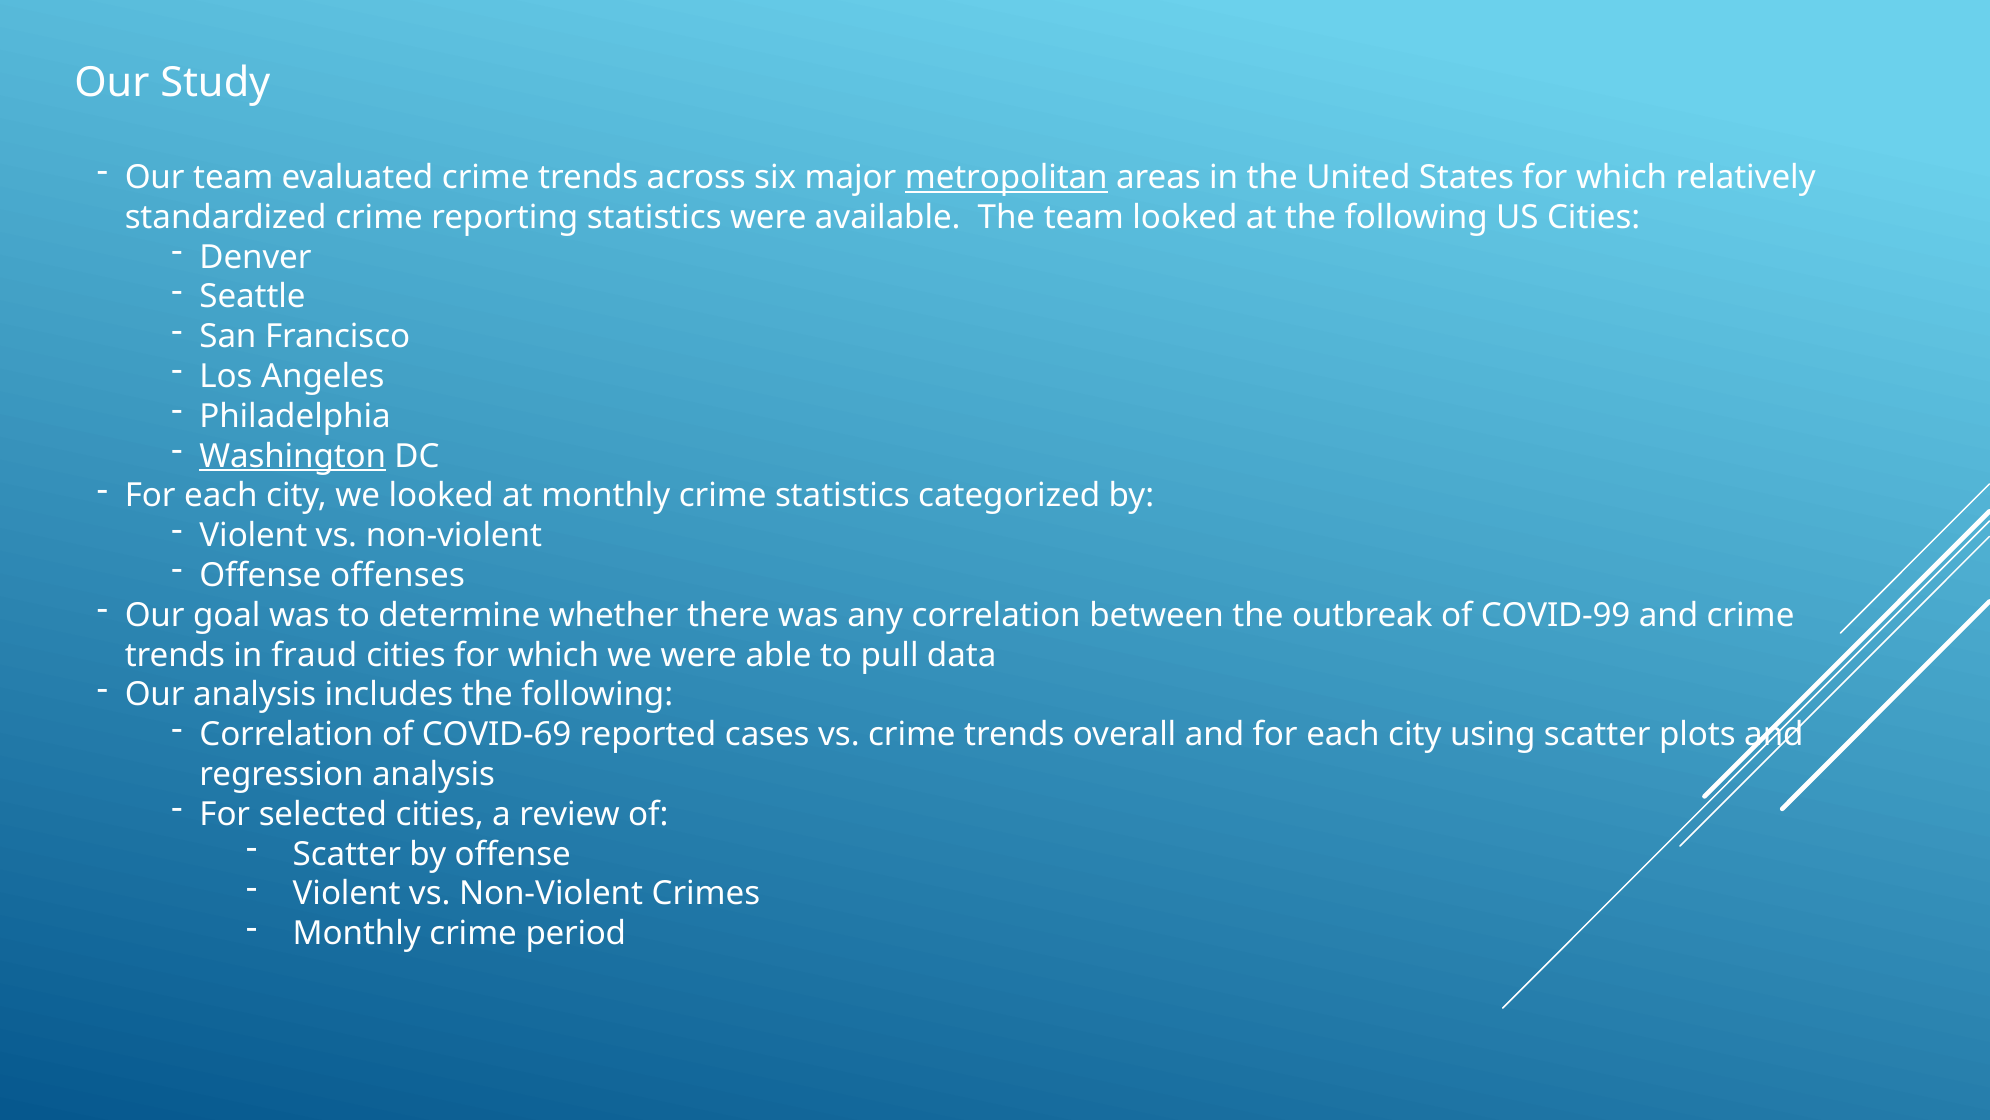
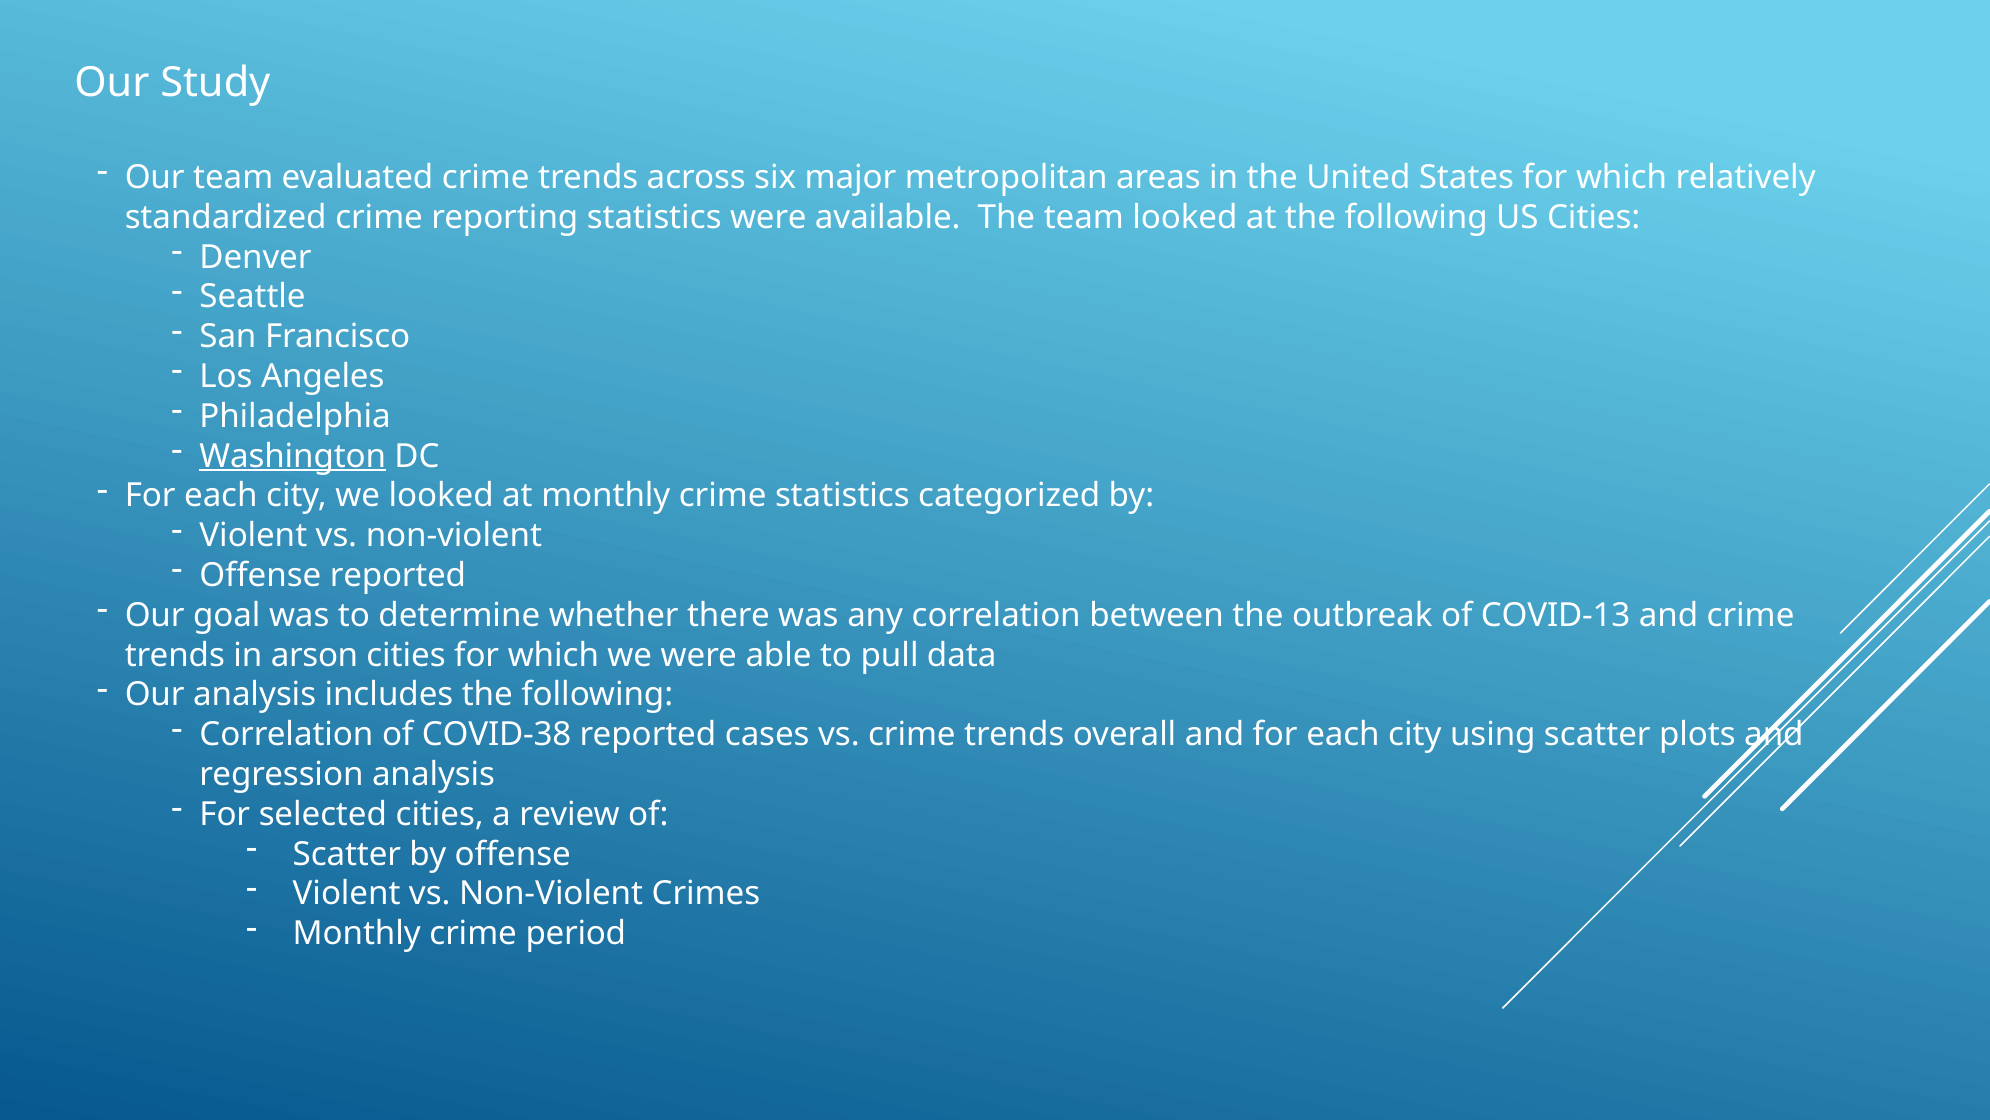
metropolitan underline: present -> none
Offense offenses: offenses -> reported
COVID-99: COVID-99 -> COVID-13
fraud: fraud -> arson
COVID-69: COVID-69 -> COVID-38
